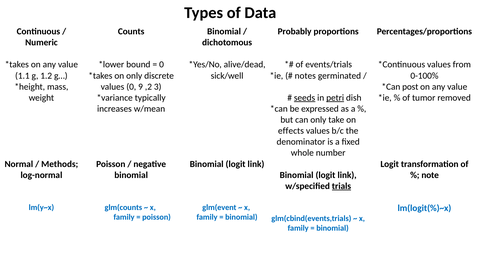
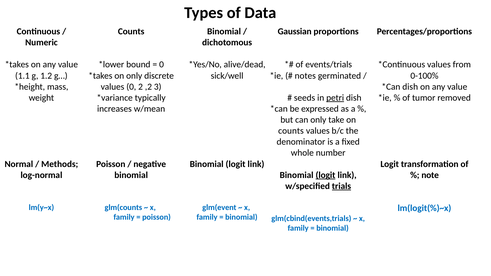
Probably: Probably -> Gaussian
9: 9 -> 2
post at (410, 87): post -> dish
seeds underline: present -> none
effects at (291, 131): effects -> counts
logit at (326, 175) underline: none -> present
